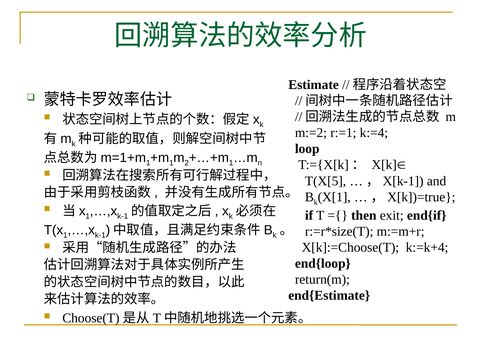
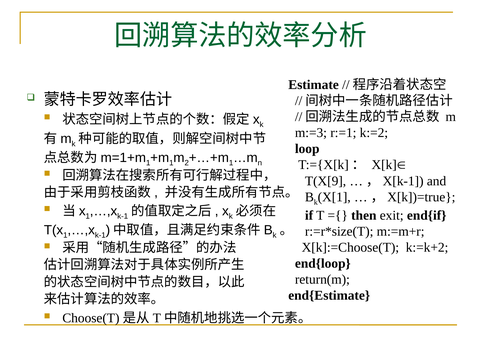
m:=2: m:=2 -> m:=3
k:=4: k:=4 -> k:=2
T(X[5: T(X[5 -> T(X[9
k:=k+4: k:=k+4 -> k:=k+2
